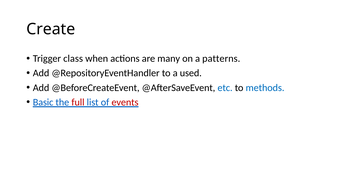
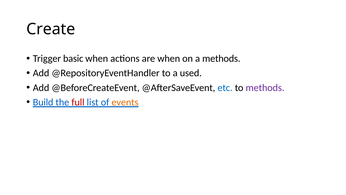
class: class -> basic
are many: many -> when
a patterns: patterns -> methods
methods at (265, 88) colour: blue -> purple
Basic: Basic -> Build
events colour: red -> orange
